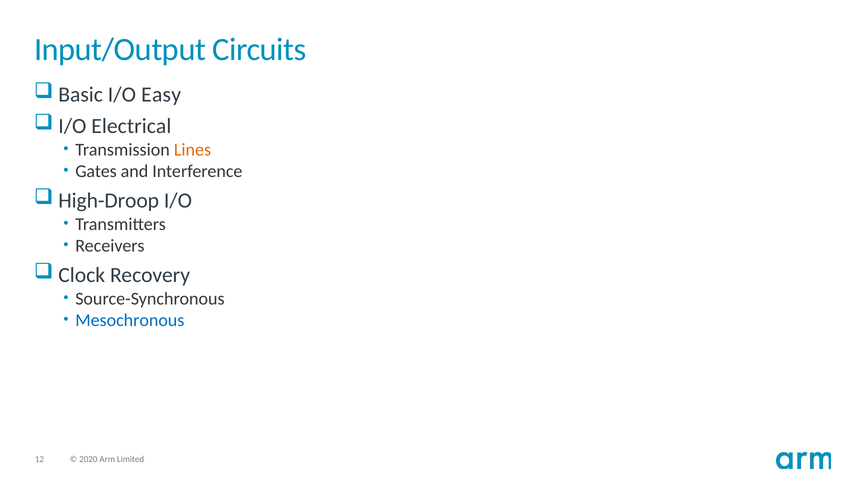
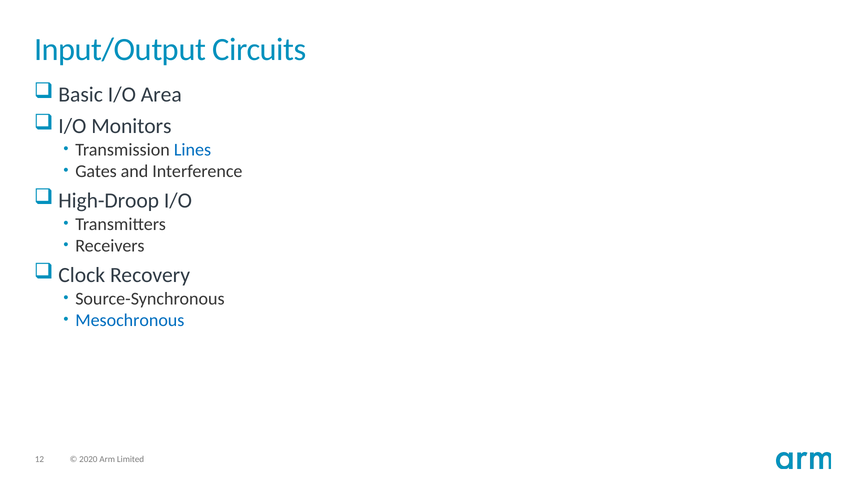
Easy: Easy -> Area
Electrical: Electrical -> Monitors
Lines colour: orange -> blue
